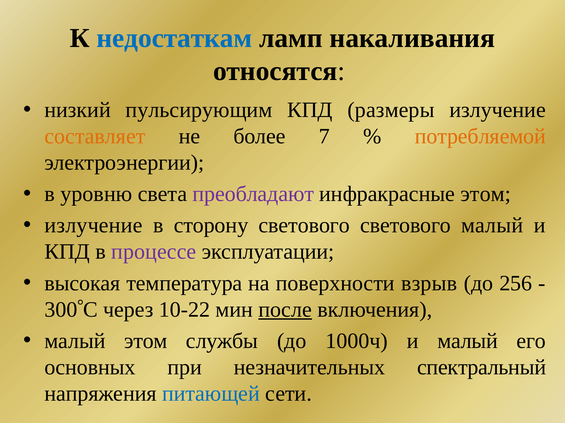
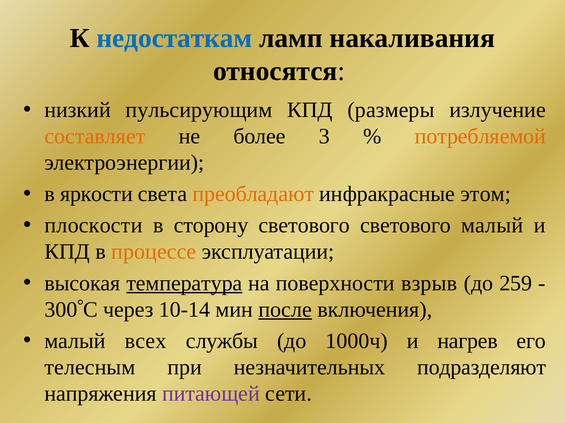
7: 7 -> 3
уровню: уровню -> яркости
преобладают colour: purple -> orange
излучение at (94, 226): излучение -> плоскости
процессе colour: purple -> orange
температура underline: none -> present
256: 256 -> 259
10-22: 10-22 -> 10-14
малый этом: этом -> всех
и малый: малый -> нагрев
основных: основных -> телесным
спектральный: спектральный -> подразделяют
питающей colour: blue -> purple
